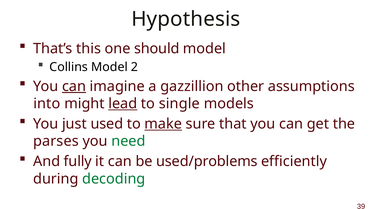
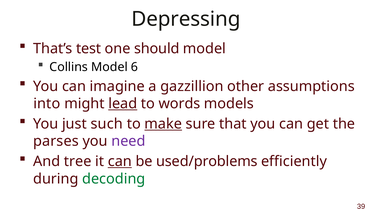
Hypothesis: Hypothesis -> Depressing
this: this -> test
2: 2 -> 6
can at (74, 86) underline: present -> none
single: single -> words
used: used -> such
need colour: green -> purple
fully: fully -> tree
can at (120, 162) underline: none -> present
